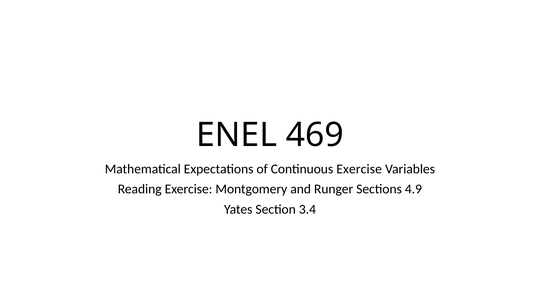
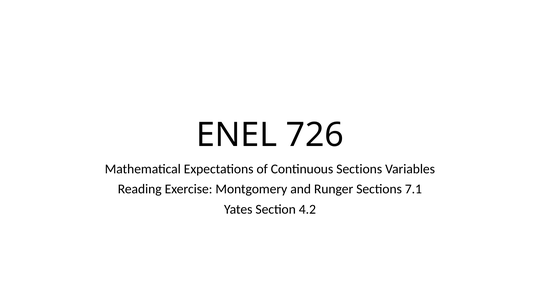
469: 469 -> 726
Continuous Exercise: Exercise -> Sections
4.9: 4.9 -> 7.1
3.4: 3.4 -> 4.2
